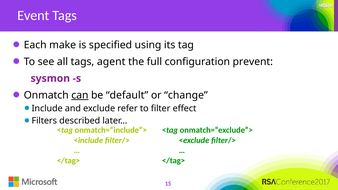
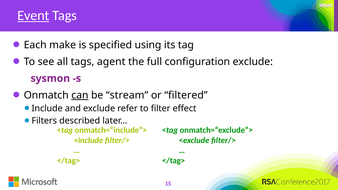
Event underline: none -> present
configuration prevent: prevent -> exclude
default: default -> stream
change: change -> filtered
